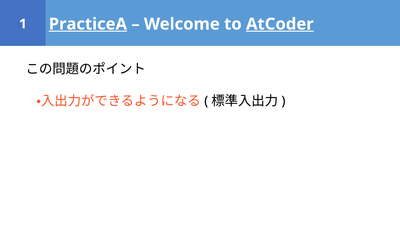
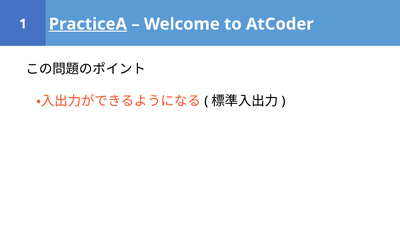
AtCoder underline: present -> none
